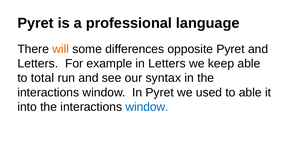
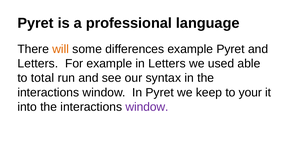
differences opposite: opposite -> example
keep: keep -> used
used: used -> keep
to able: able -> your
window at (147, 107) colour: blue -> purple
